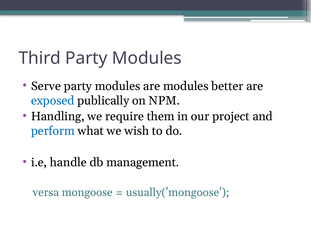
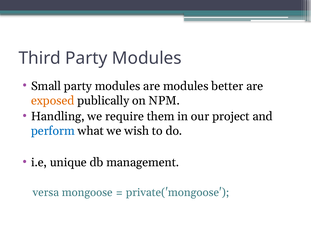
Serve: Serve -> Small
exposed colour: blue -> orange
handle: handle -> unique
usually('mongoose: usually('mongoose -> private('mongoose
